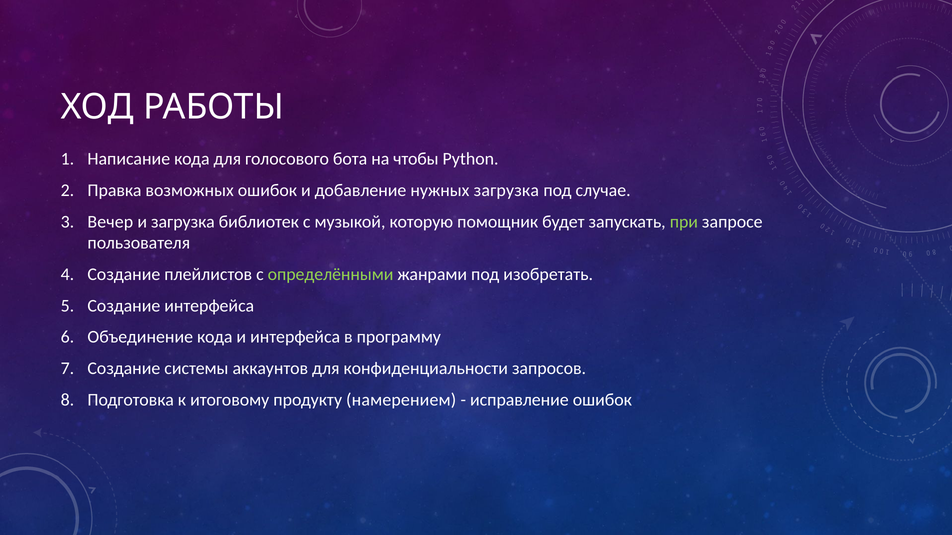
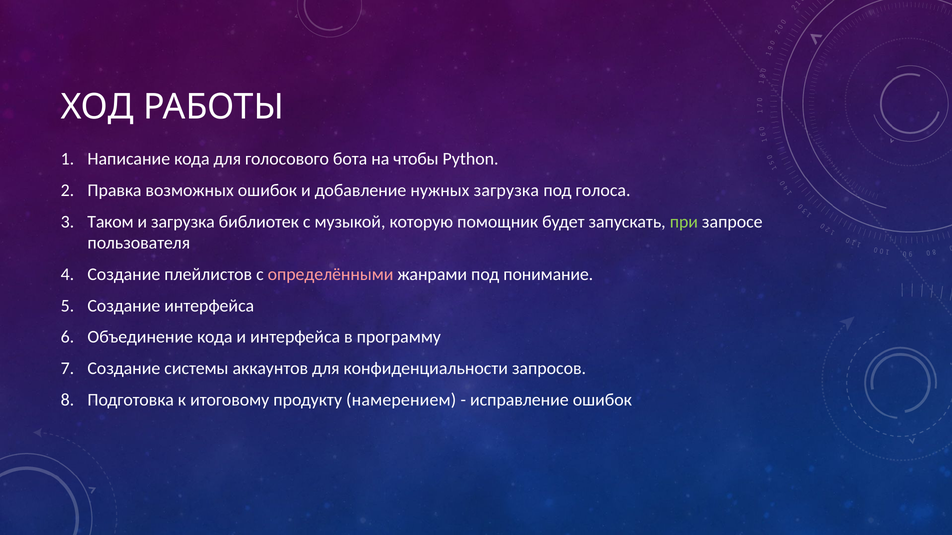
случае: случае -> голоса
Вечер: Вечер -> Таком
определёнными colour: light green -> pink
изобретать: изобретать -> понимание
